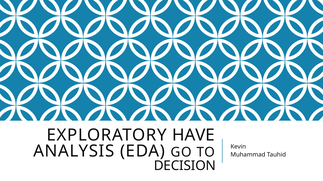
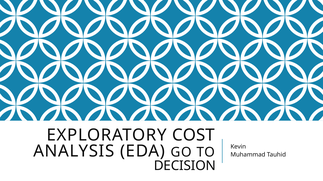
HAVE: HAVE -> COST
